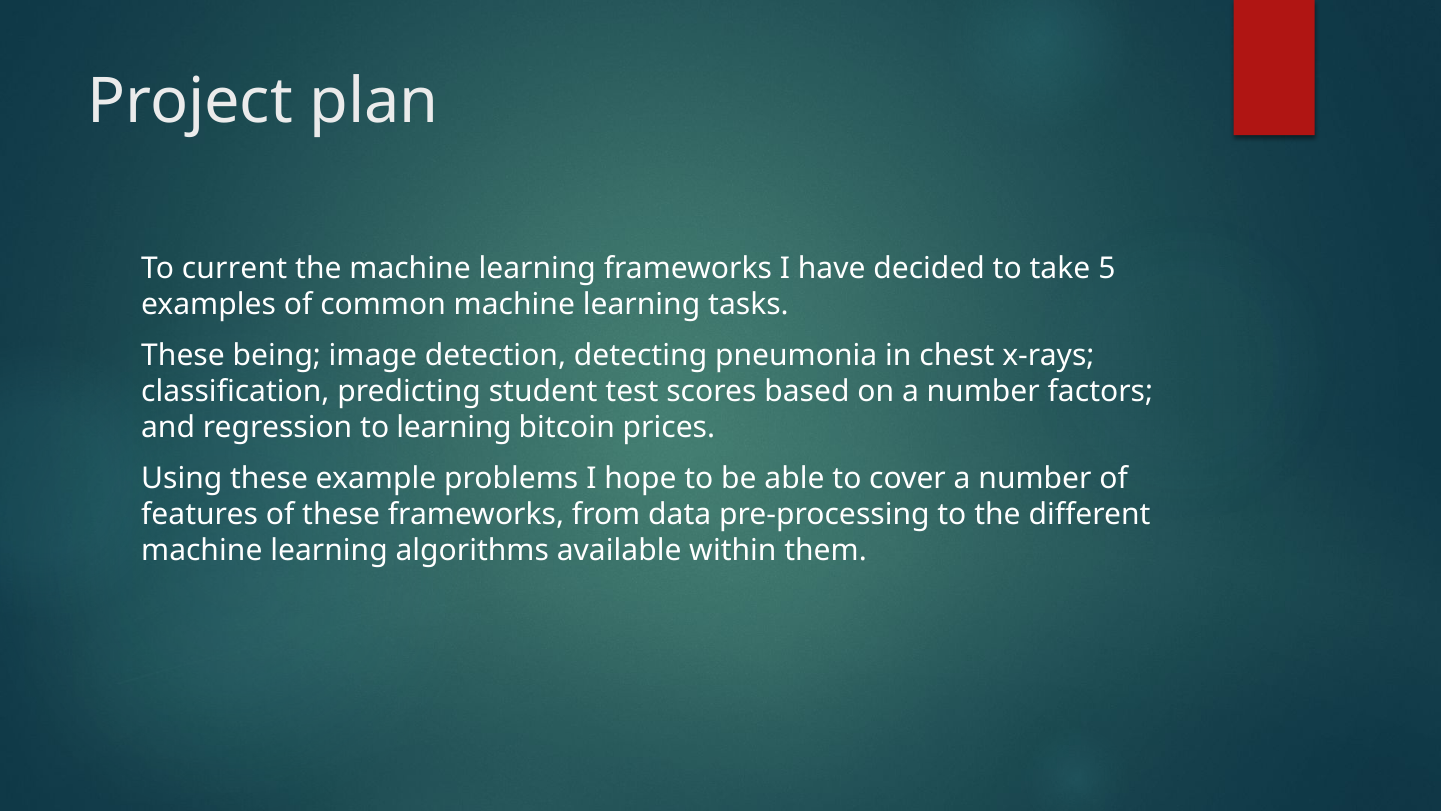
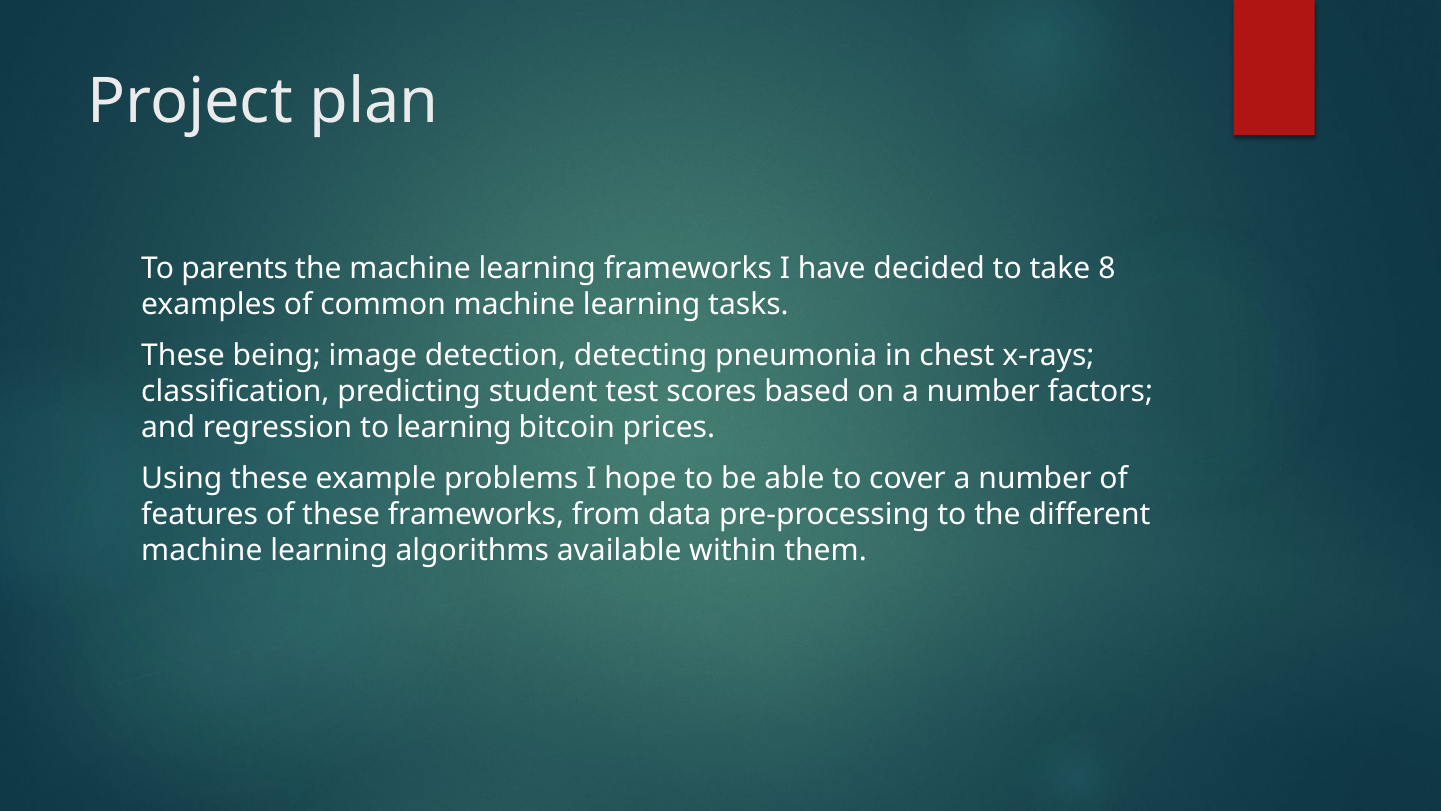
current: current -> parents
5: 5 -> 8
